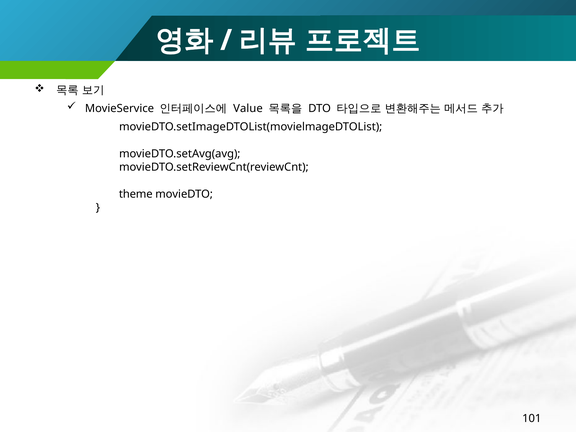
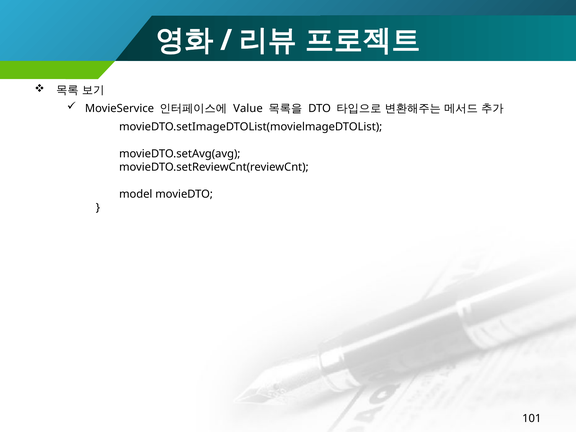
theme: theme -> model
